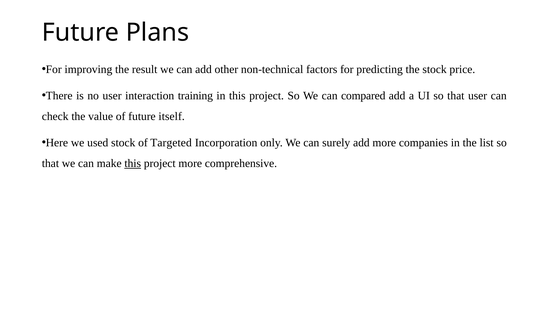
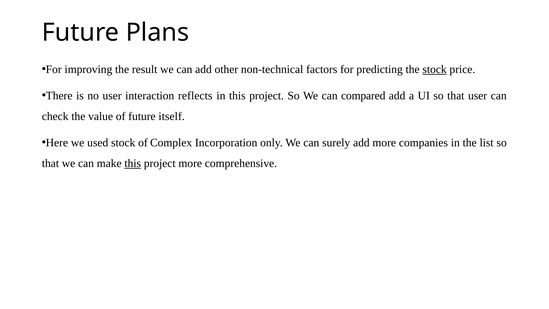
stock at (435, 69) underline: none -> present
training: training -> reflects
Targeted: Targeted -> Complex
